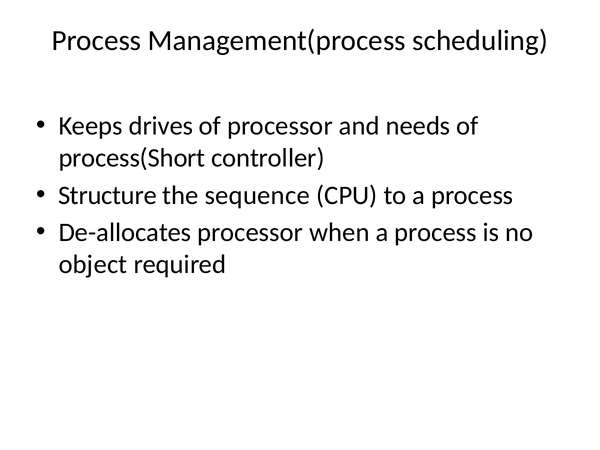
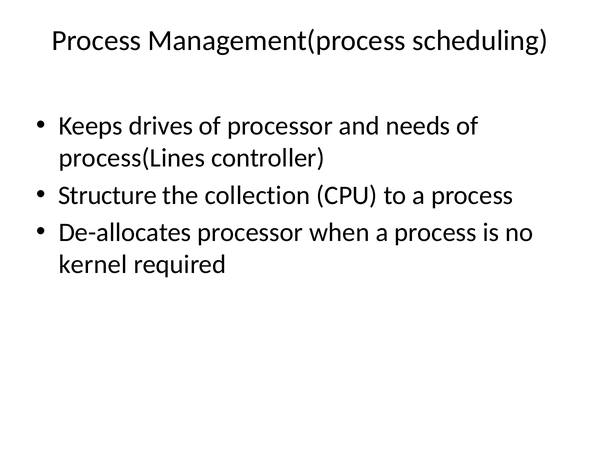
process(Short: process(Short -> process(Lines
sequence: sequence -> collection
object: object -> kernel
